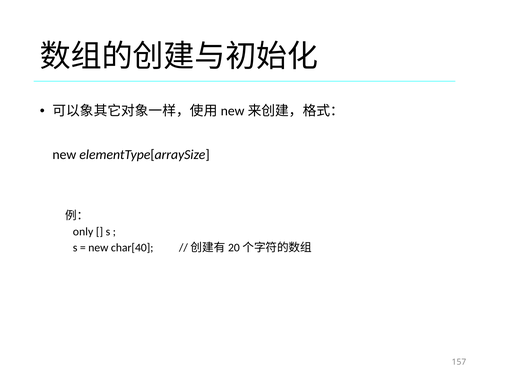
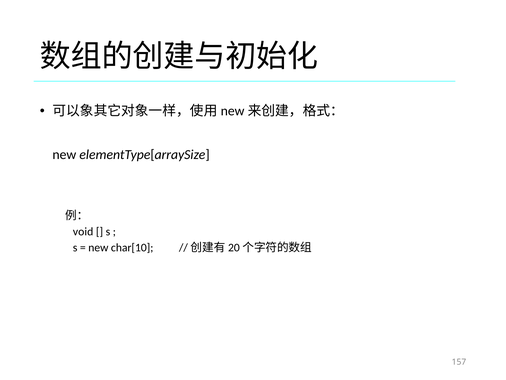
only: only -> void
char[40: char[40 -> char[10
